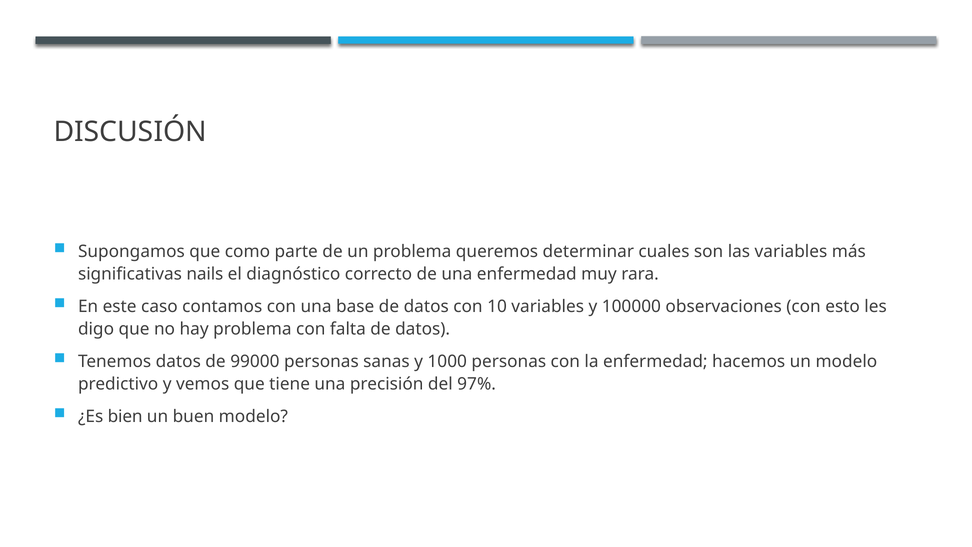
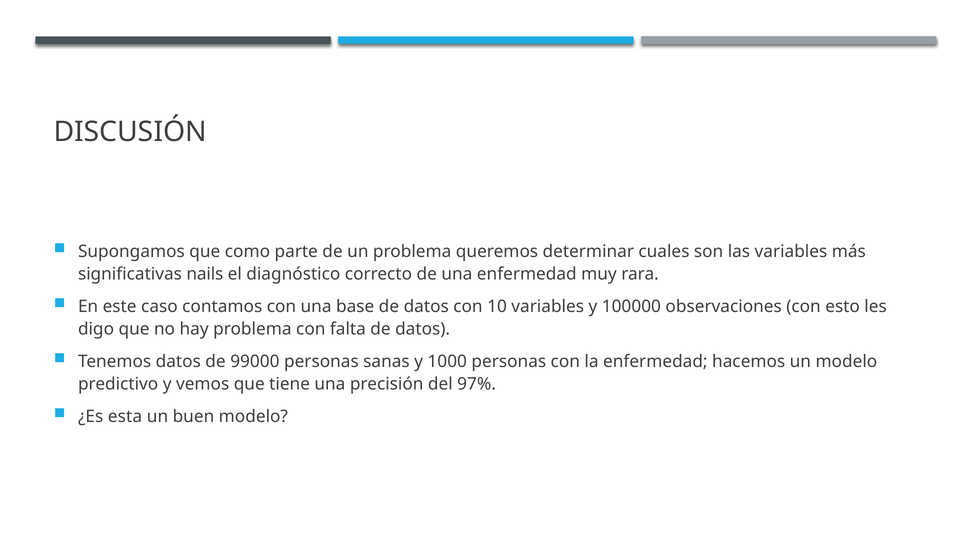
bien: bien -> esta
